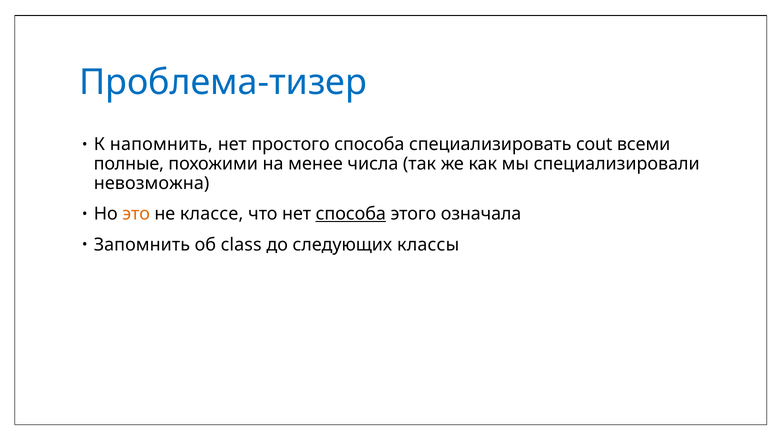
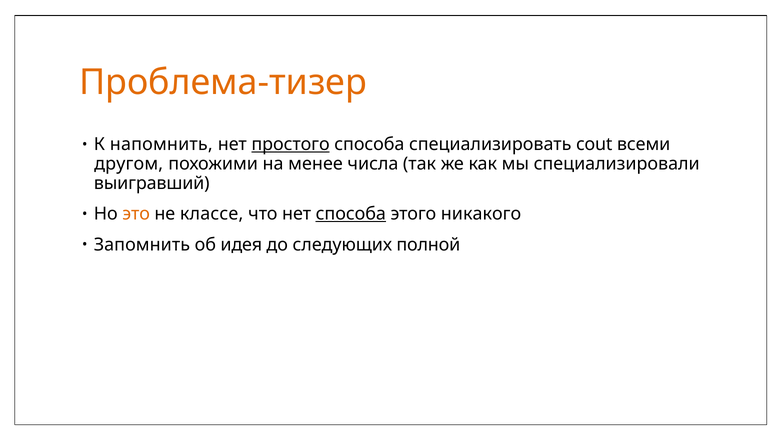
Проблема-тизер colour: blue -> orange
простого underline: none -> present
полные: полные -> другом
невозможна: невозможна -> выигравший
означала: означала -> никакого
class: class -> идея
классы: классы -> полной
